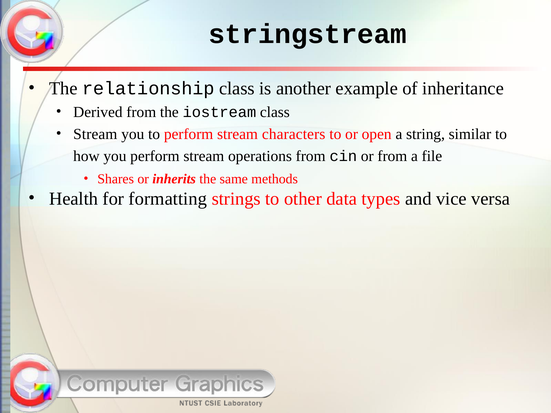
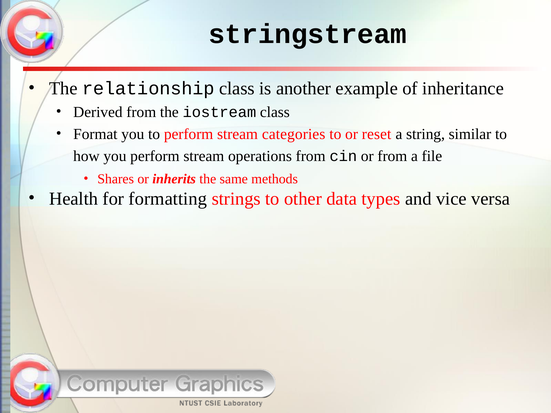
Stream at (95, 134): Stream -> Format
characters: characters -> categories
open: open -> reset
